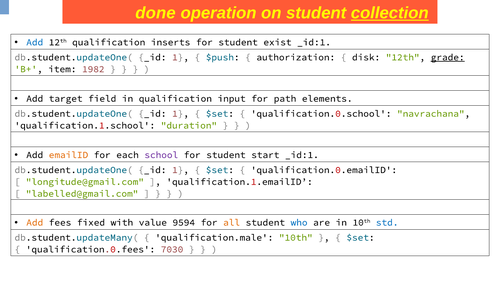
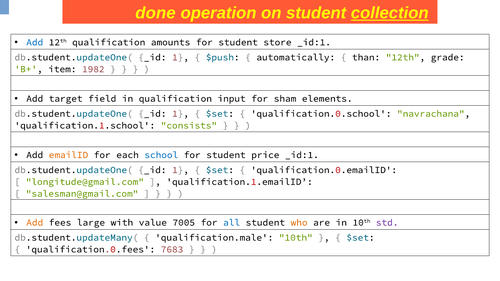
inserts: inserts -> amounts
exist: exist -> store
authorization: authorization -> automatically
disk: disk -> than
grade underline: present -> none
path: path -> sham
duration: duration -> consists
school colour: purple -> blue
start: start -> price
labelled@gmail.com: labelled@gmail.com -> salesman@gmail.com
fixed: fixed -> large
9594: 9594 -> 7005
all colour: orange -> blue
who colour: blue -> orange
std colour: blue -> purple
7030: 7030 -> 7683
